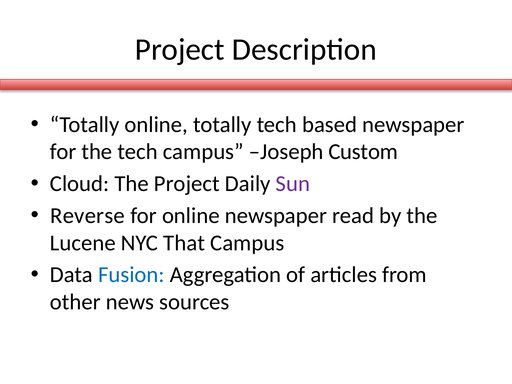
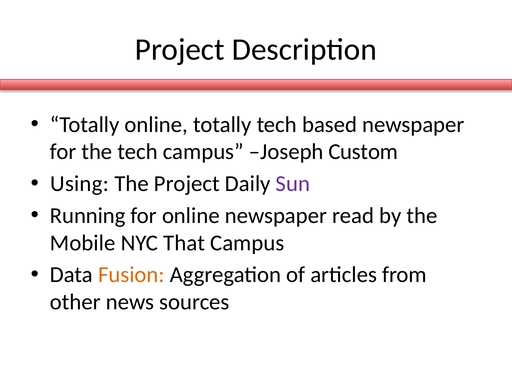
Cloud: Cloud -> Using
Reverse: Reverse -> Running
Lucene: Lucene -> Mobile
Fusion colour: blue -> orange
